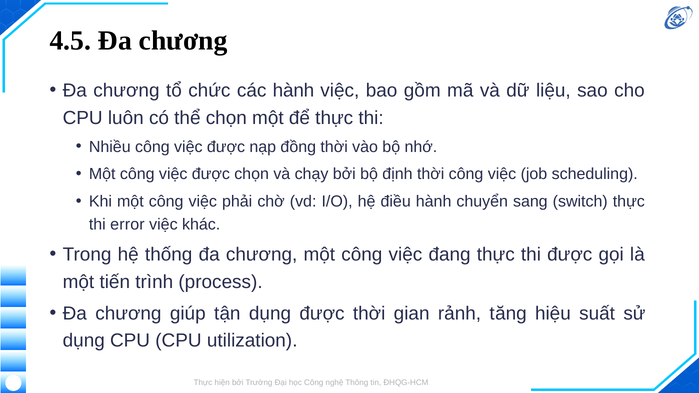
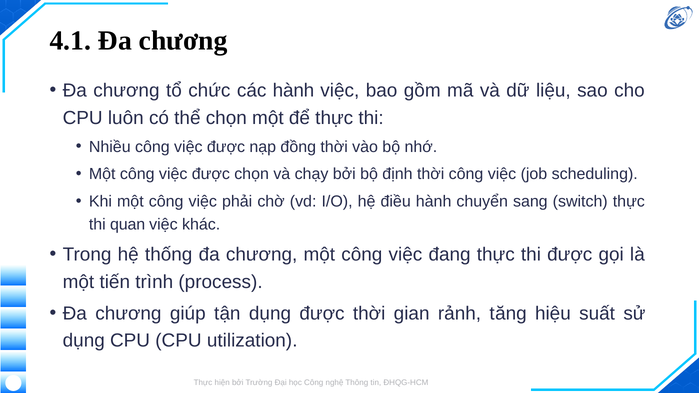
4.5: 4.5 -> 4.1
error: error -> quan
